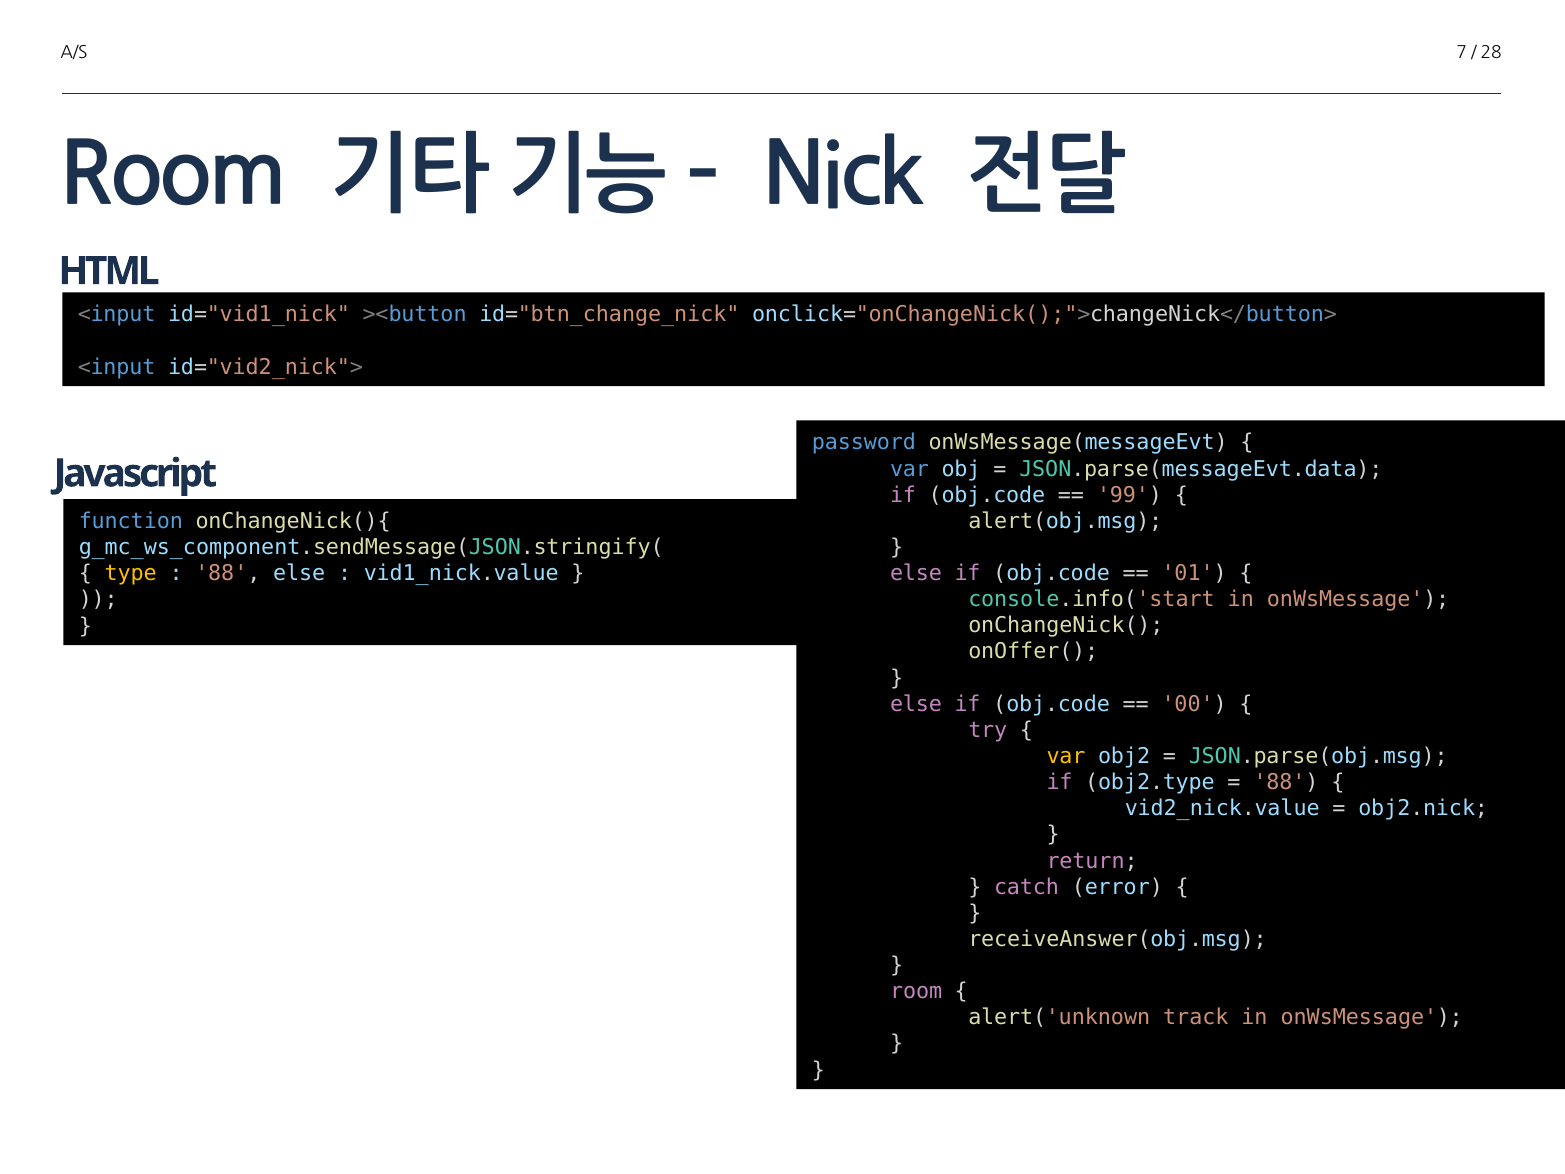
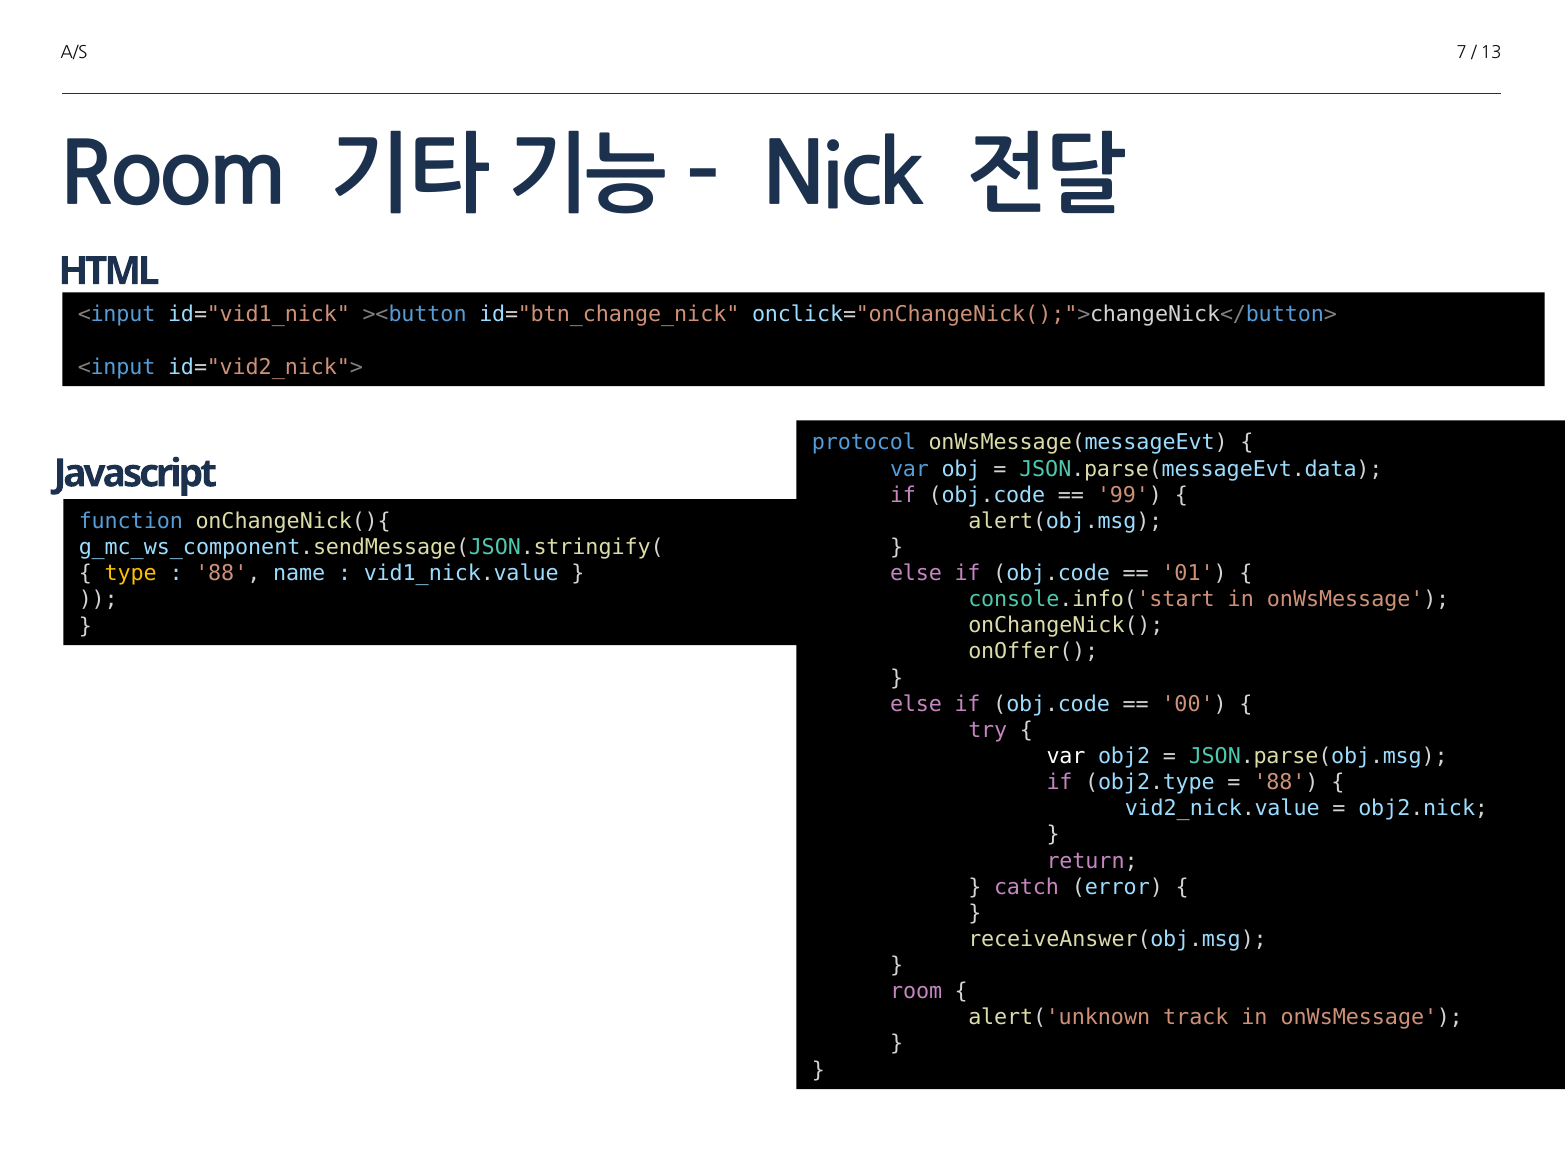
28: 28 -> 13
password: password -> protocol
88 else: else -> name
var at (1066, 756) colour: yellow -> white
